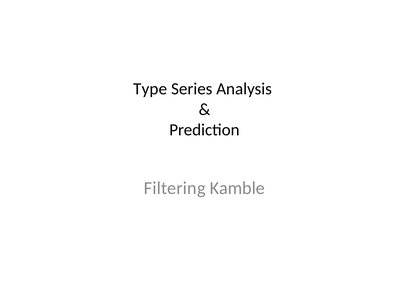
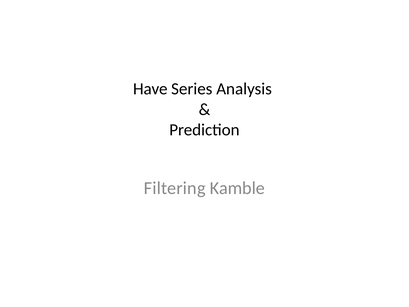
Type: Type -> Have
